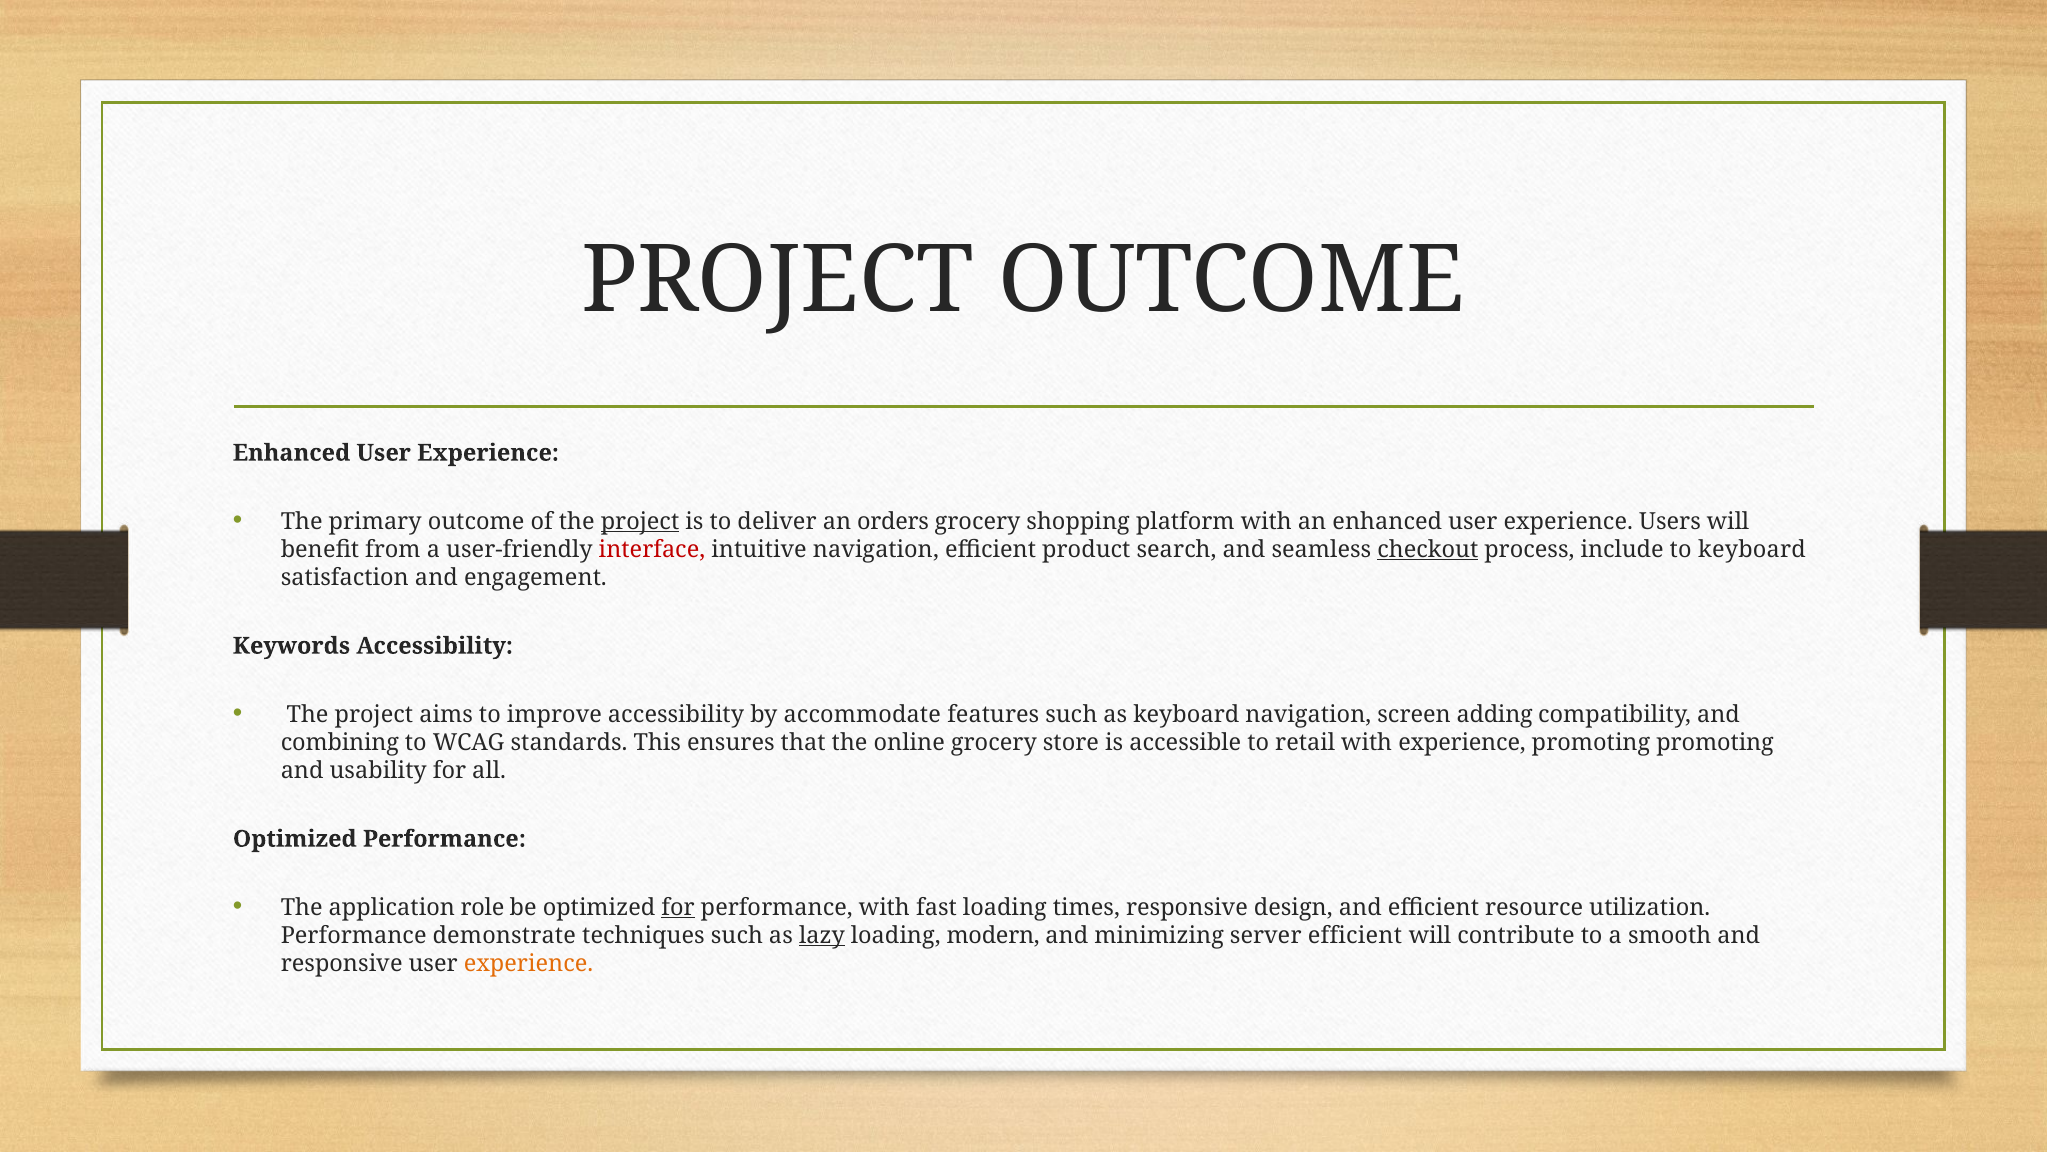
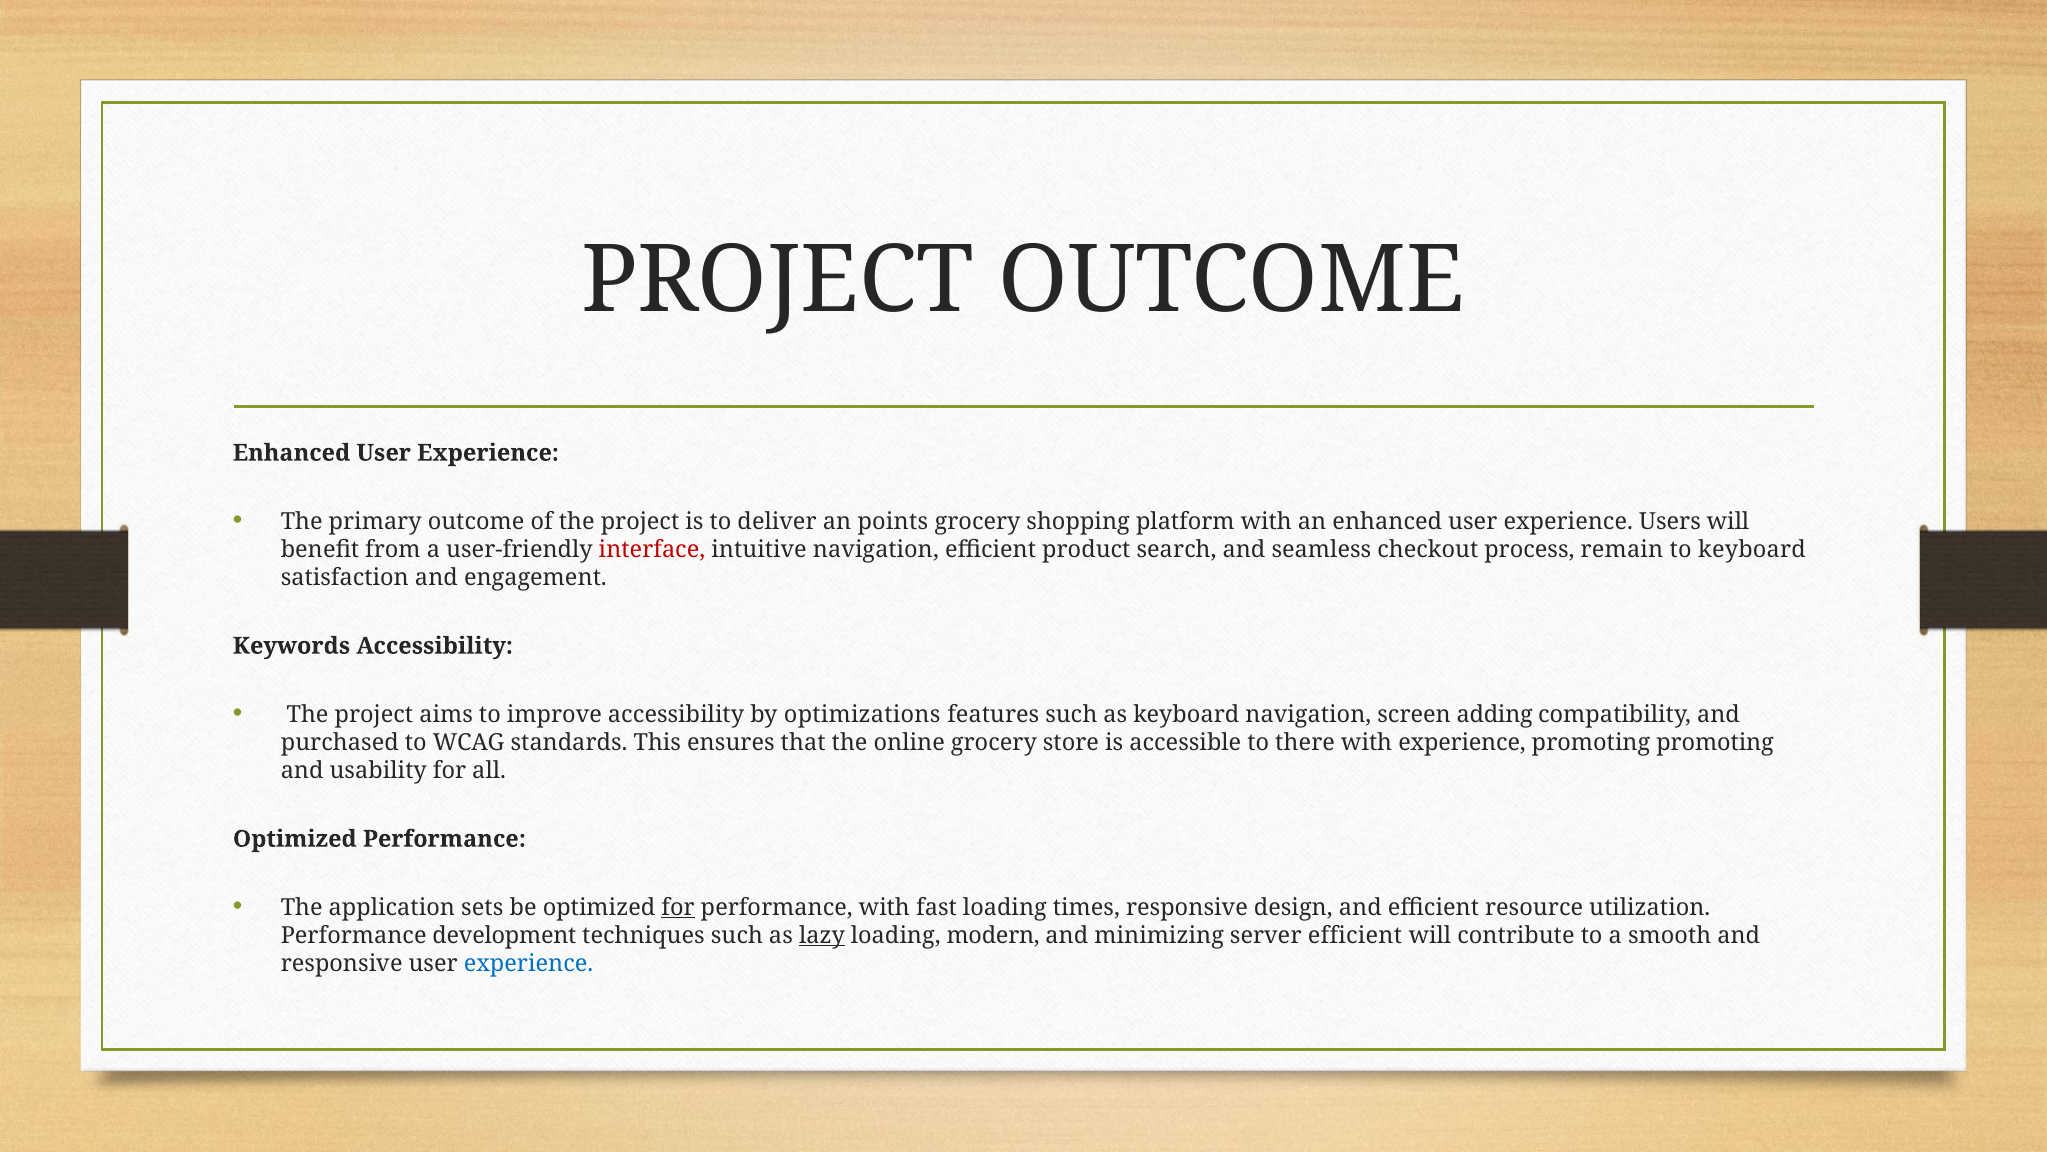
project at (640, 521) underline: present -> none
orders: orders -> points
checkout underline: present -> none
include: include -> remain
accommodate: accommodate -> optimizations
combining: combining -> purchased
retail: retail -> there
role: role -> sets
demonstrate: demonstrate -> development
experience at (529, 963) colour: orange -> blue
